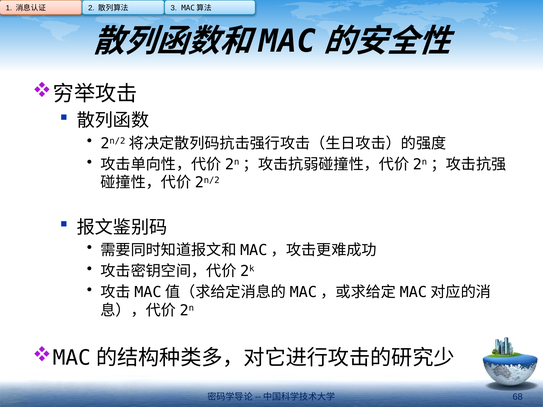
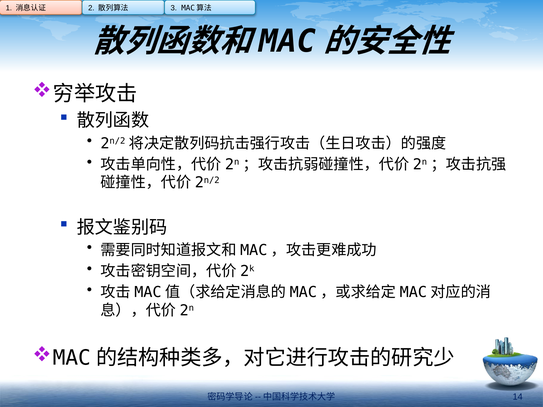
68: 68 -> 14
